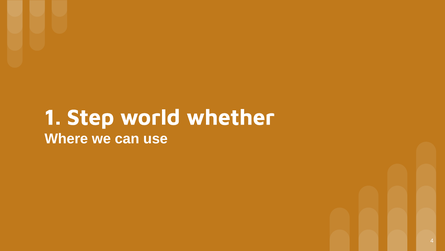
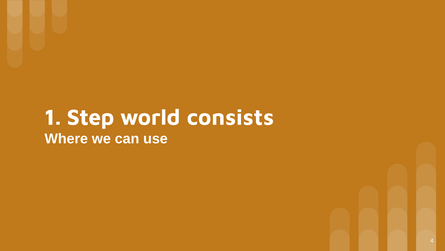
whether: whether -> consists
